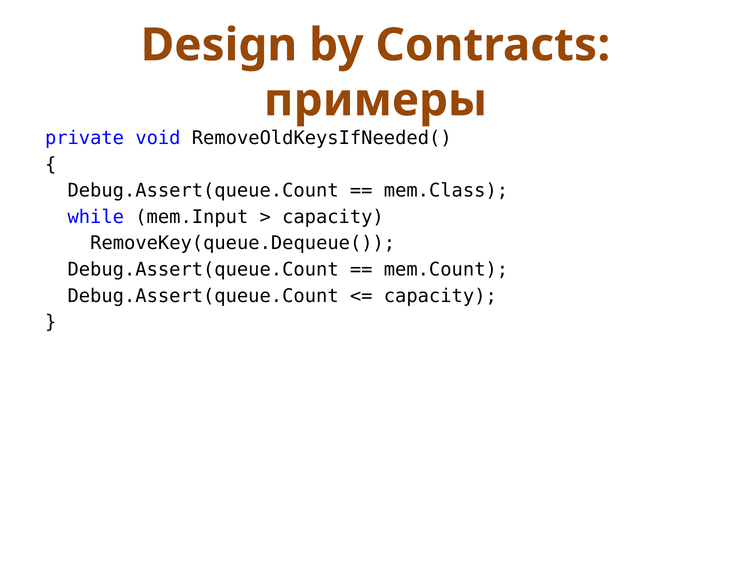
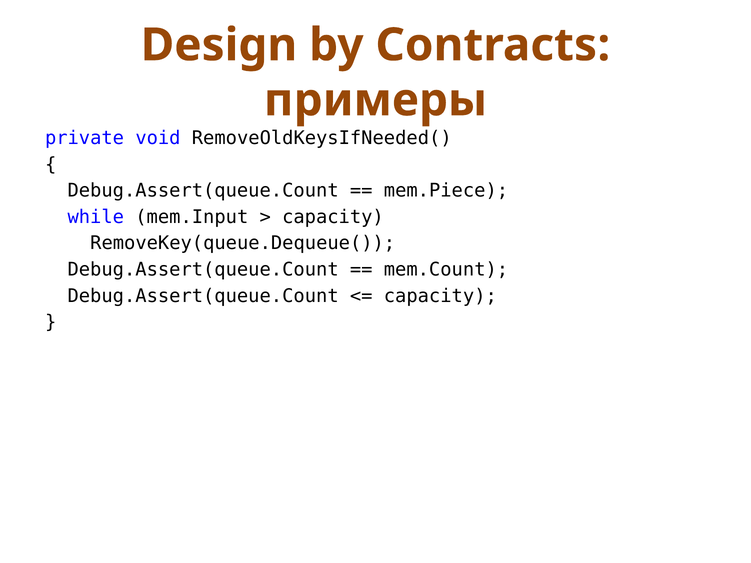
mem.Class: mem.Class -> mem.Piece
